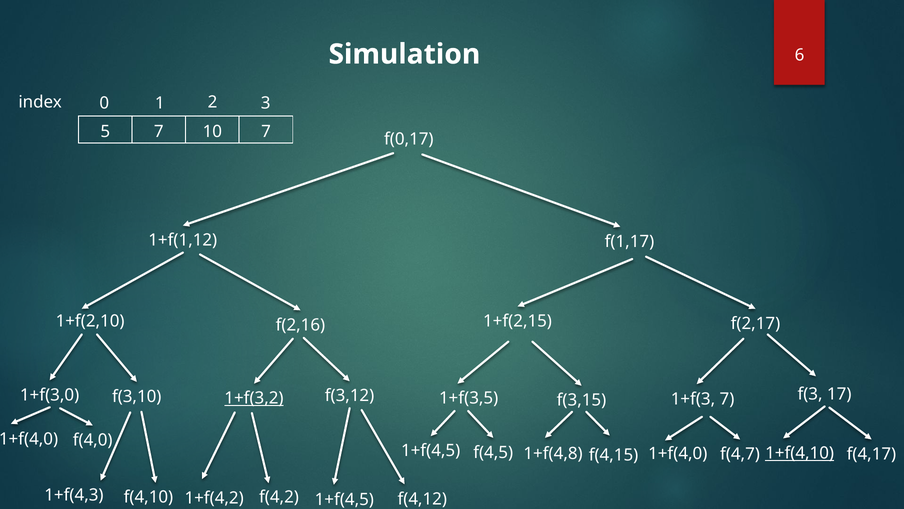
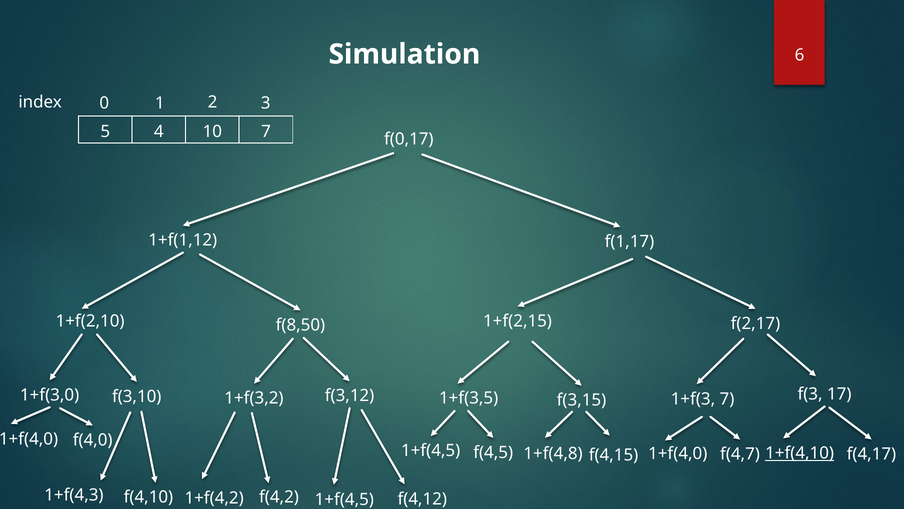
5 7: 7 -> 4
f(2,16: f(2,16 -> f(8,50
1+f(3,2 underline: present -> none
